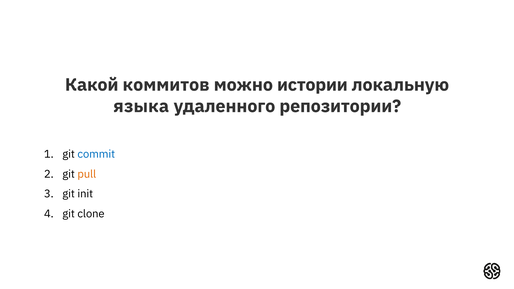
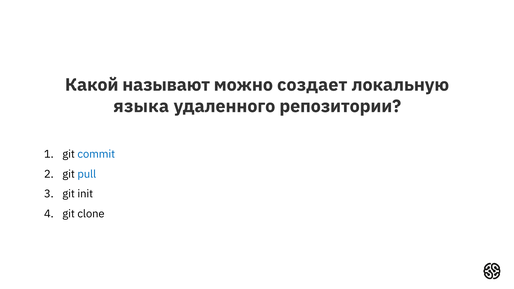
коммитов: коммитов -> называют
истории: истории -> создает
pull colour: orange -> blue
